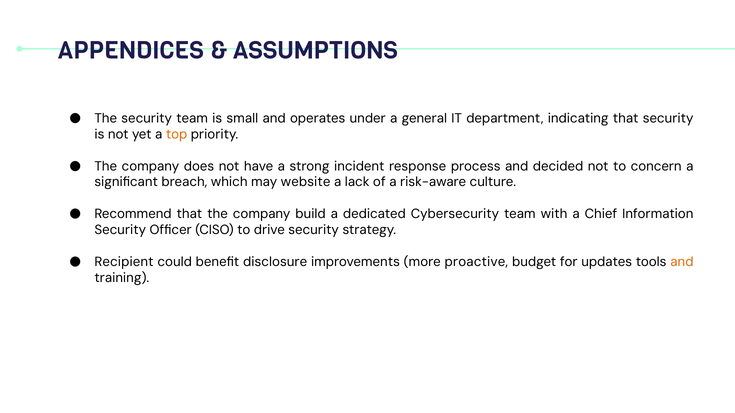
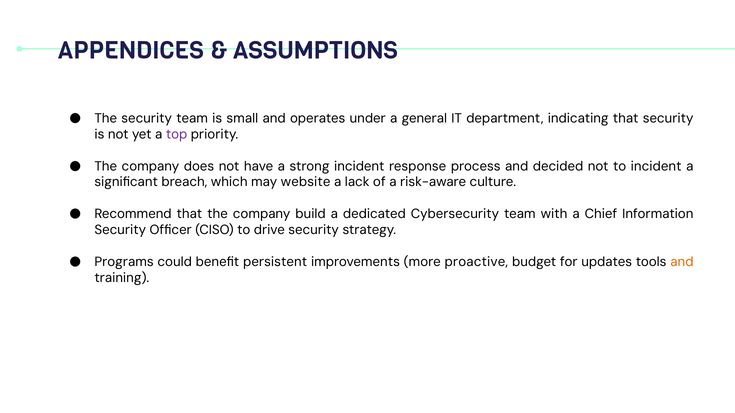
top colour: orange -> purple
to concern: concern -> incident
Recipient: Recipient -> Programs
disclosure: disclosure -> persistent
